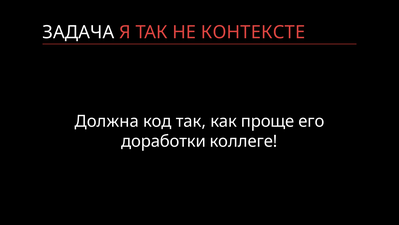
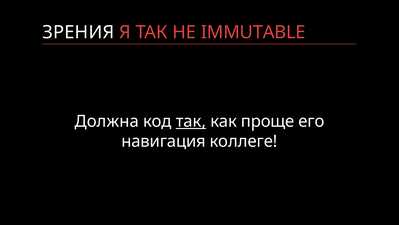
ЗАДАЧА: ЗАДАЧА -> ЗРЕНИЯ
КОНТЕКСТЕ: КОНТЕКСТЕ -> IMMUTABLE
так at (191, 121) underline: none -> present
доработки: доработки -> навигация
